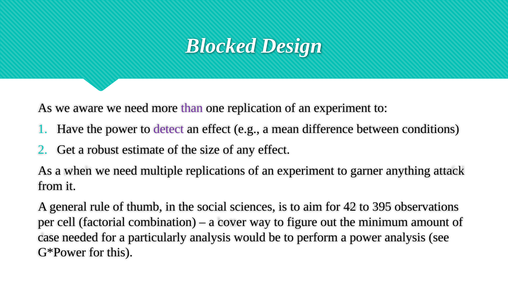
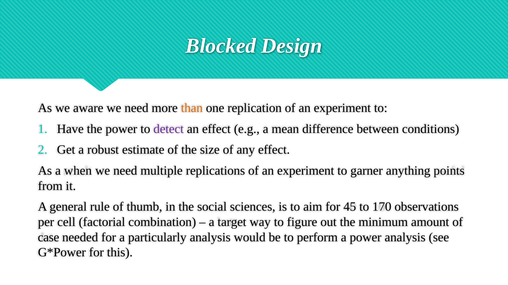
than colour: purple -> orange
attack: attack -> points
42: 42 -> 45
395: 395 -> 170
cover: cover -> target
